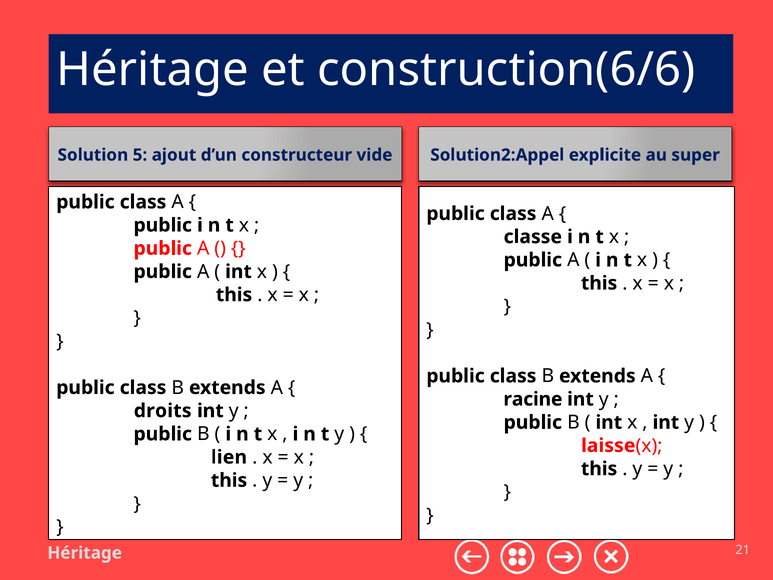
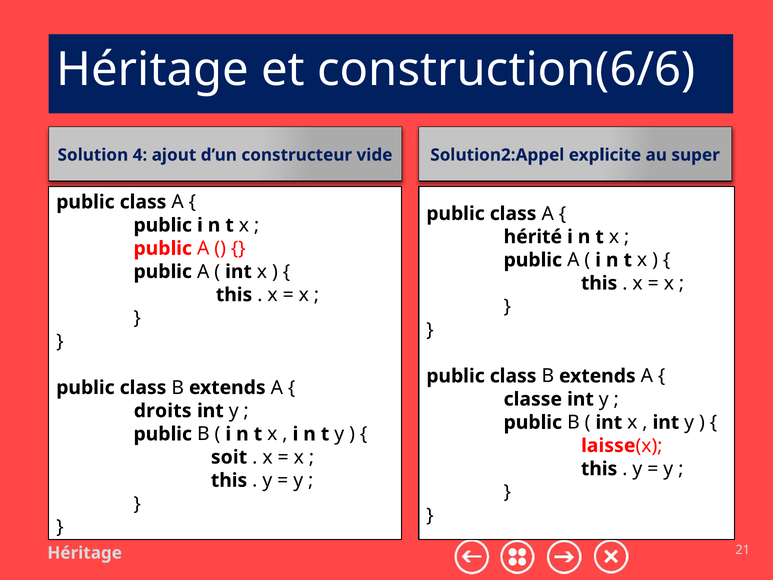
5: 5 -> 4
classe: classe -> hérité
racine: racine -> classe
lien: lien -> soit
